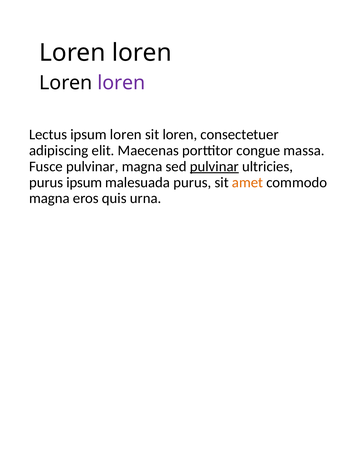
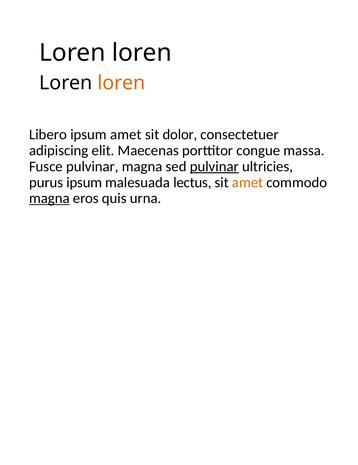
loren at (121, 83) colour: purple -> orange
Lectus: Lectus -> Libero
ipsum loren: loren -> amet
sit loren: loren -> dolor
malesuada purus: purus -> lectus
magna at (49, 198) underline: none -> present
